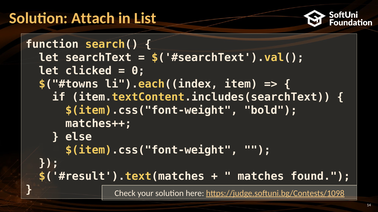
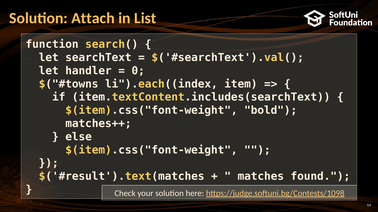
clicked: clicked -> handler
